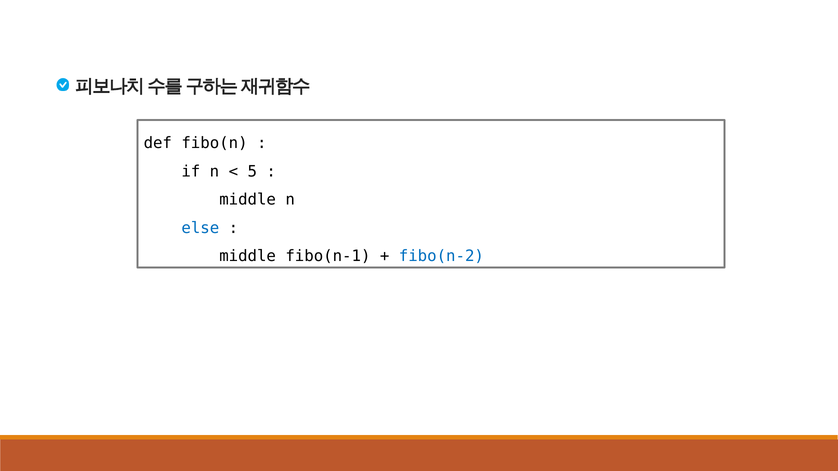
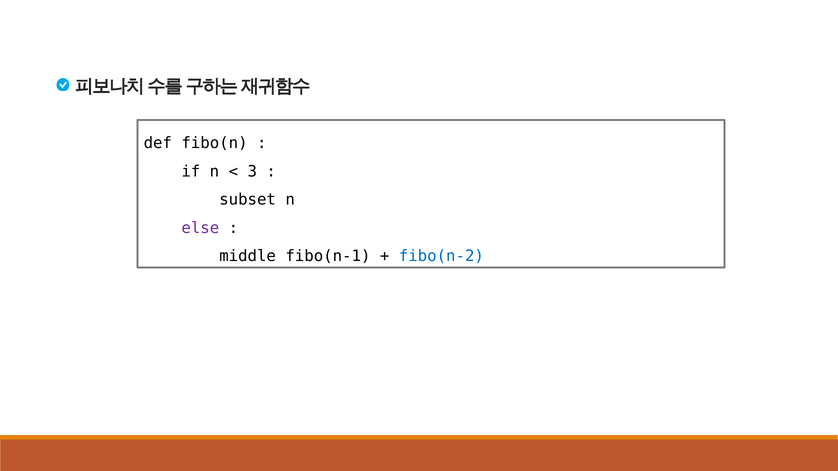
5: 5 -> 3
middle at (248, 200): middle -> subset
else colour: blue -> purple
